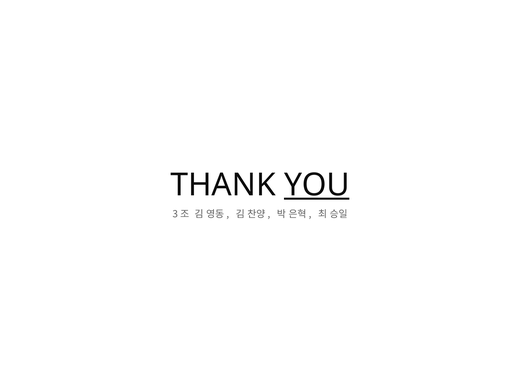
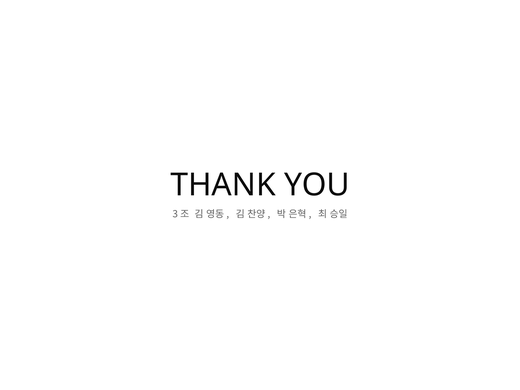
YOU underline: present -> none
